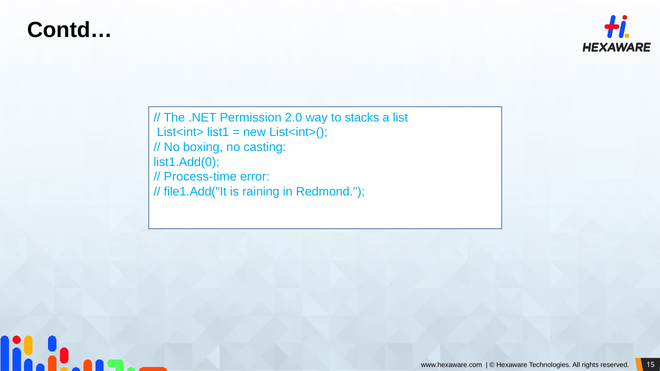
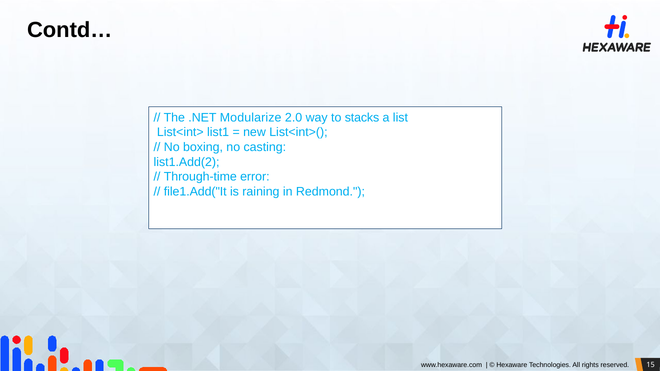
Permission: Permission -> Modularize
list1.Add(0: list1.Add(0 -> list1.Add(2
Process-time: Process-time -> Through-time
